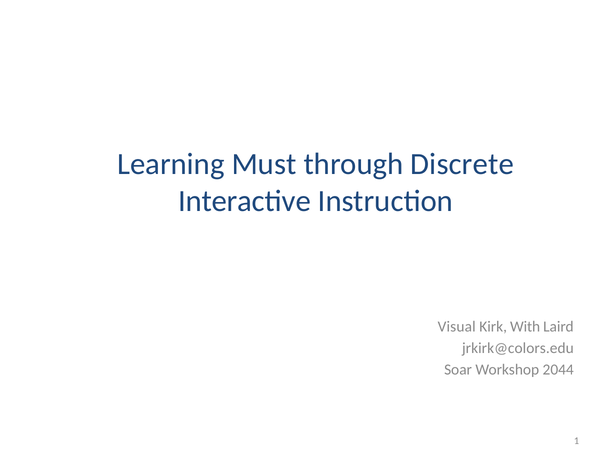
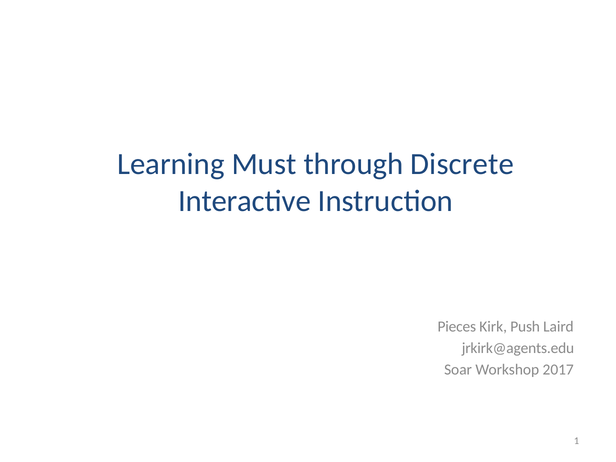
Visual: Visual -> Pieces
With: With -> Push
jrkirk@colors.edu: jrkirk@colors.edu -> jrkirk@agents.edu
2044: 2044 -> 2017
